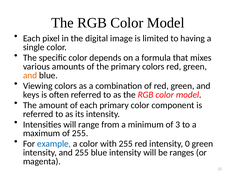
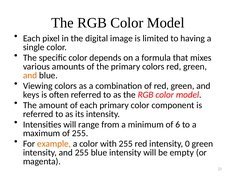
3: 3 -> 6
example colour: blue -> orange
ranges: ranges -> empty
